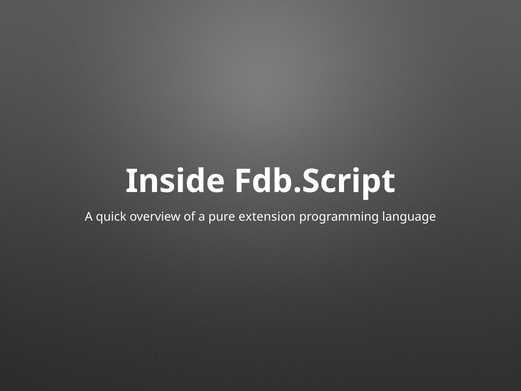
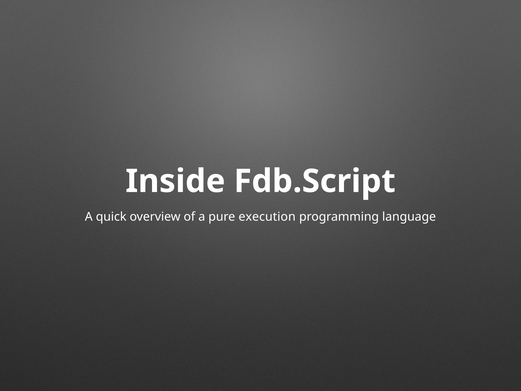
extension: extension -> execution
